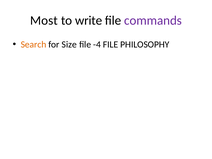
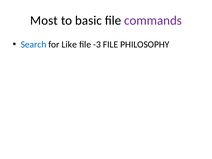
write: write -> basic
Search colour: orange -> blue
Size: Size -> Like
-4: -4 -> -3
